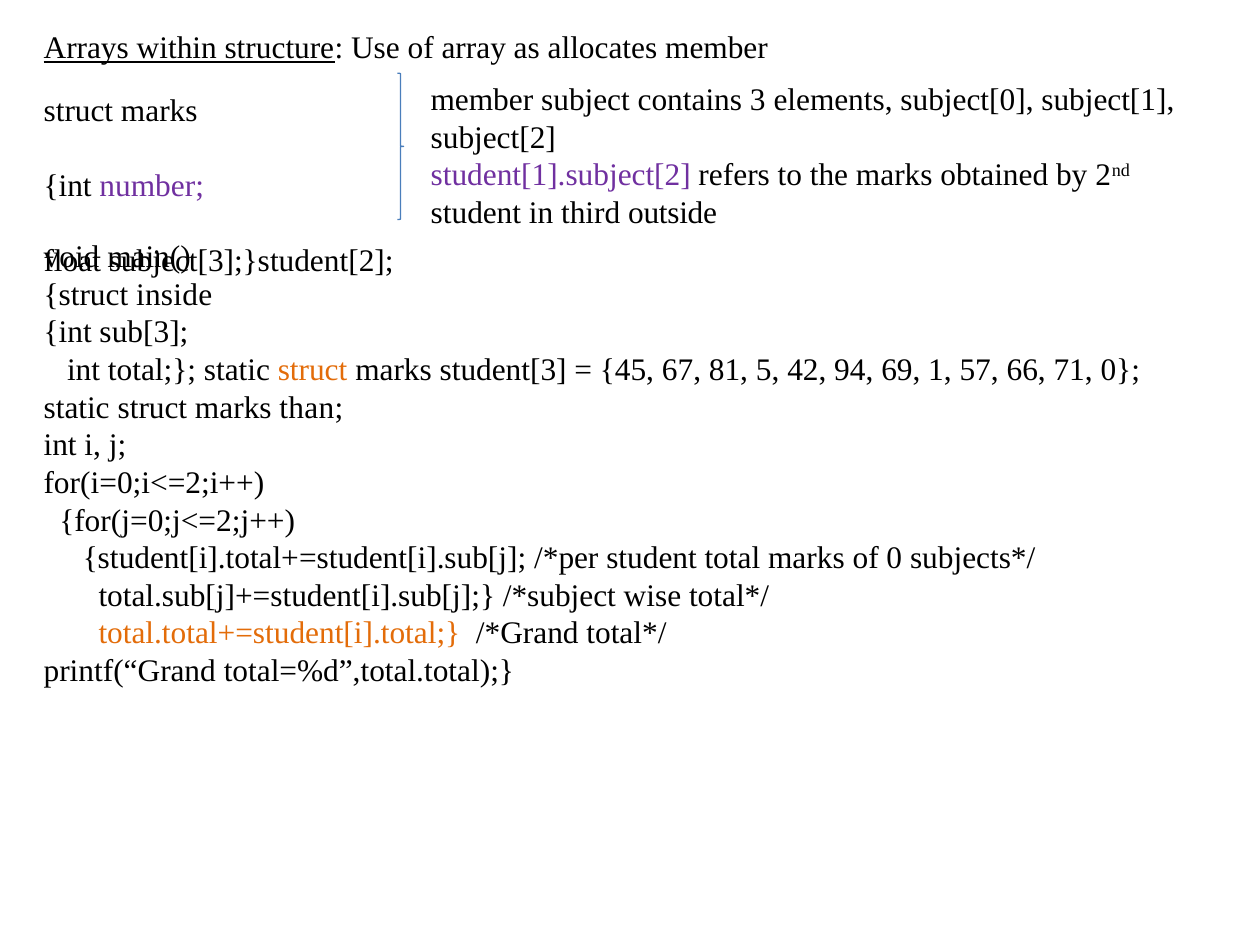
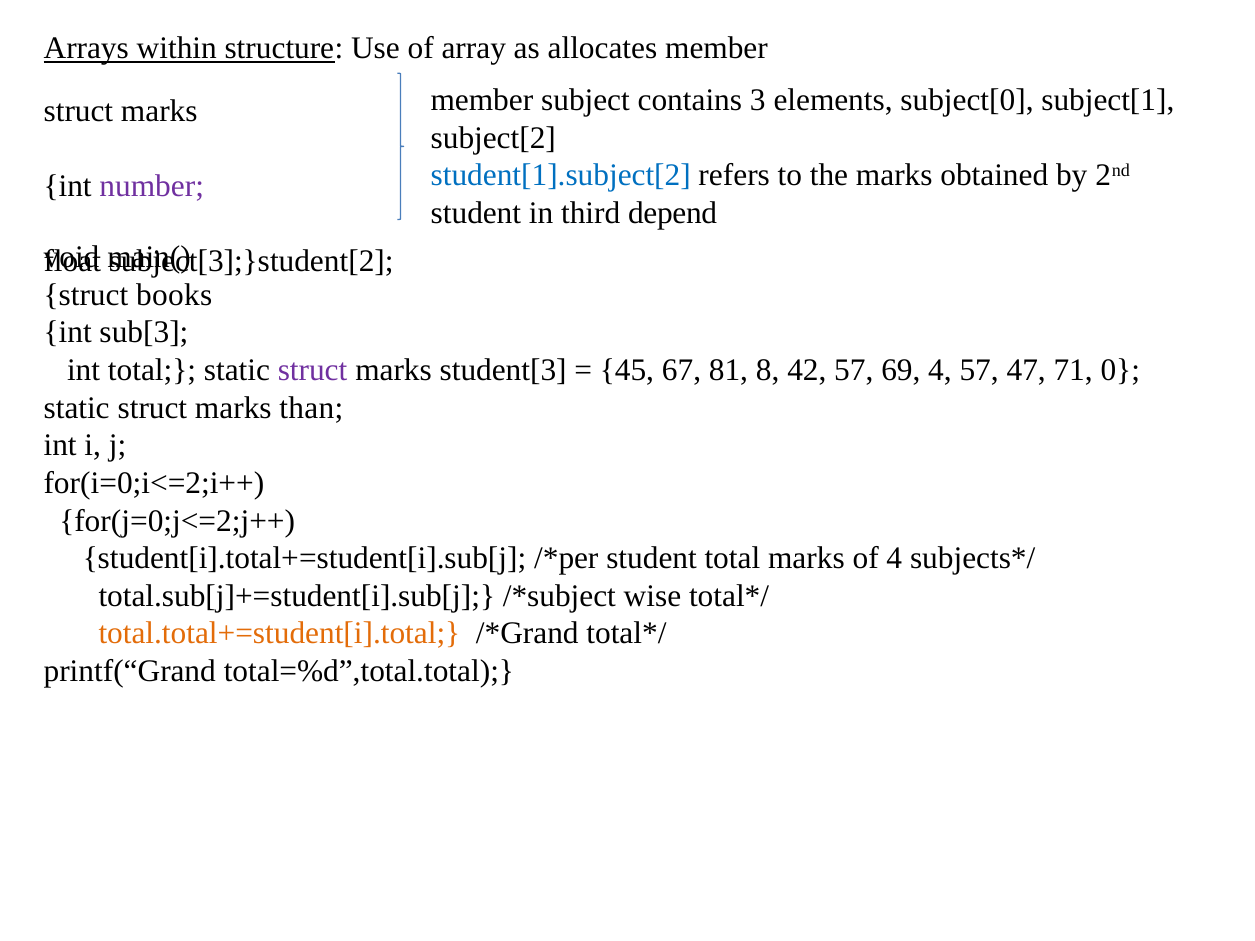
student[1].subject[2 colour: purple -> blue
outside: outside -> depend
inside: inside -> books
struct at (313, 370) colour: orange -> purple
5: 5 -> 8
42 94: 94 -> 57
69 1: 1 -> 4
66: 66 -> 47
of 0: 0 -> 4
